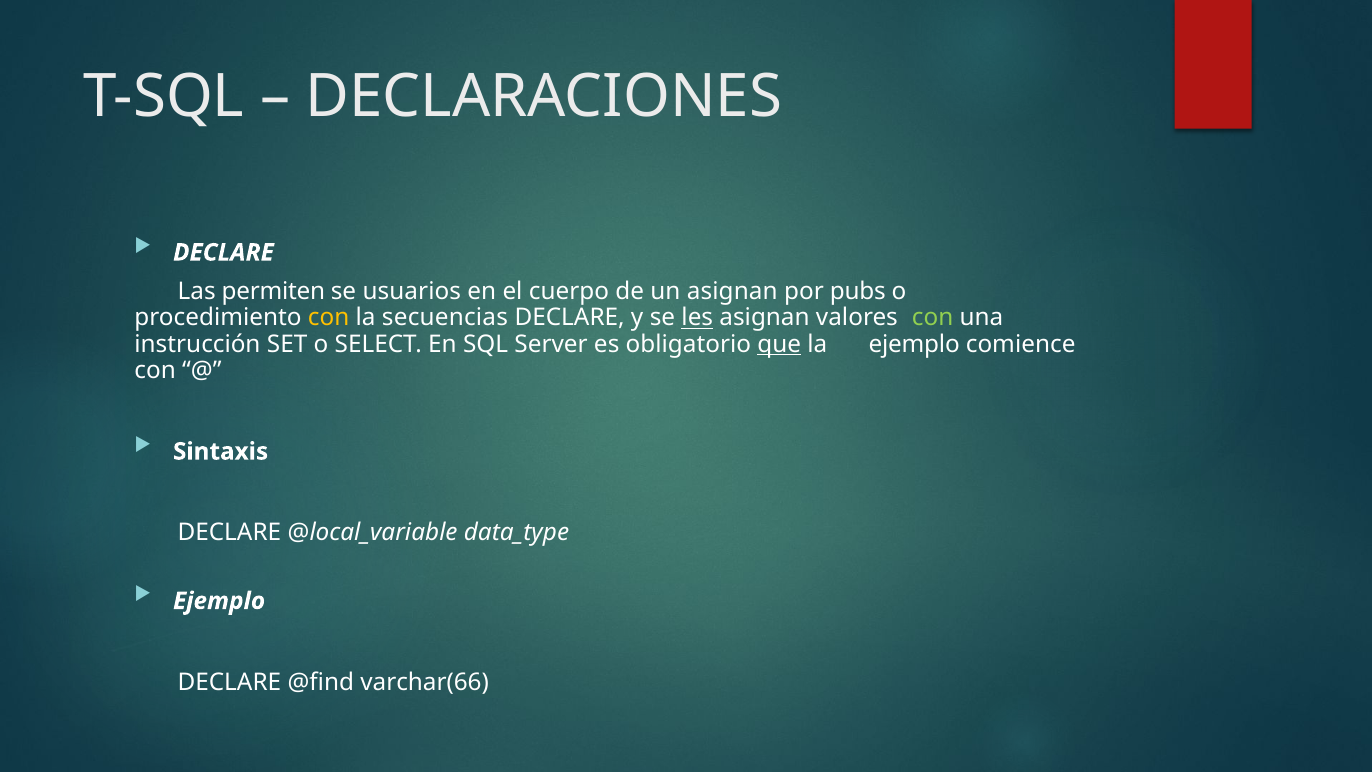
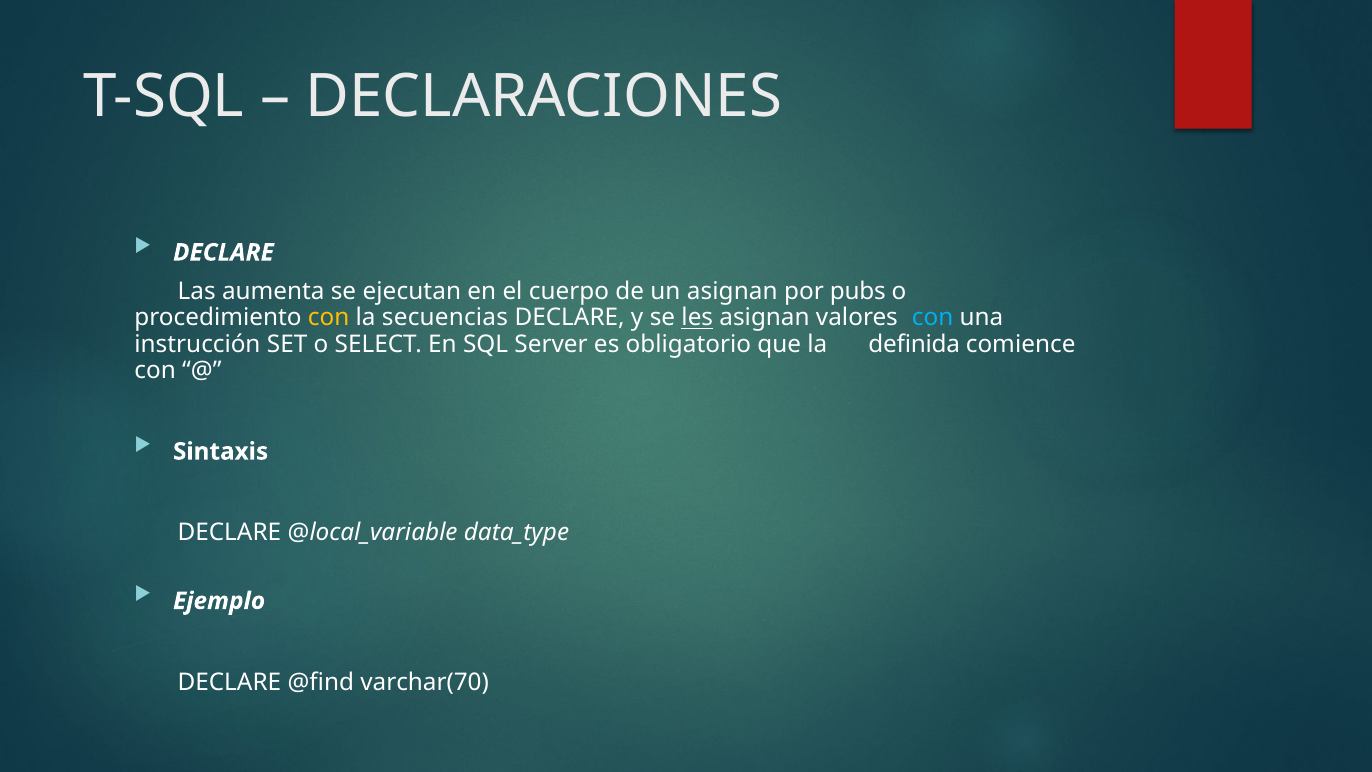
permiten: permiten -> aumenta
usuarios: usuarios -> ejecutan
con at (933, 318) colour: light green -> light blue
que underline: present -> none
la ejemplo: ejemplo -> definida
varchar(66: varchar(66 -> varchar(70
